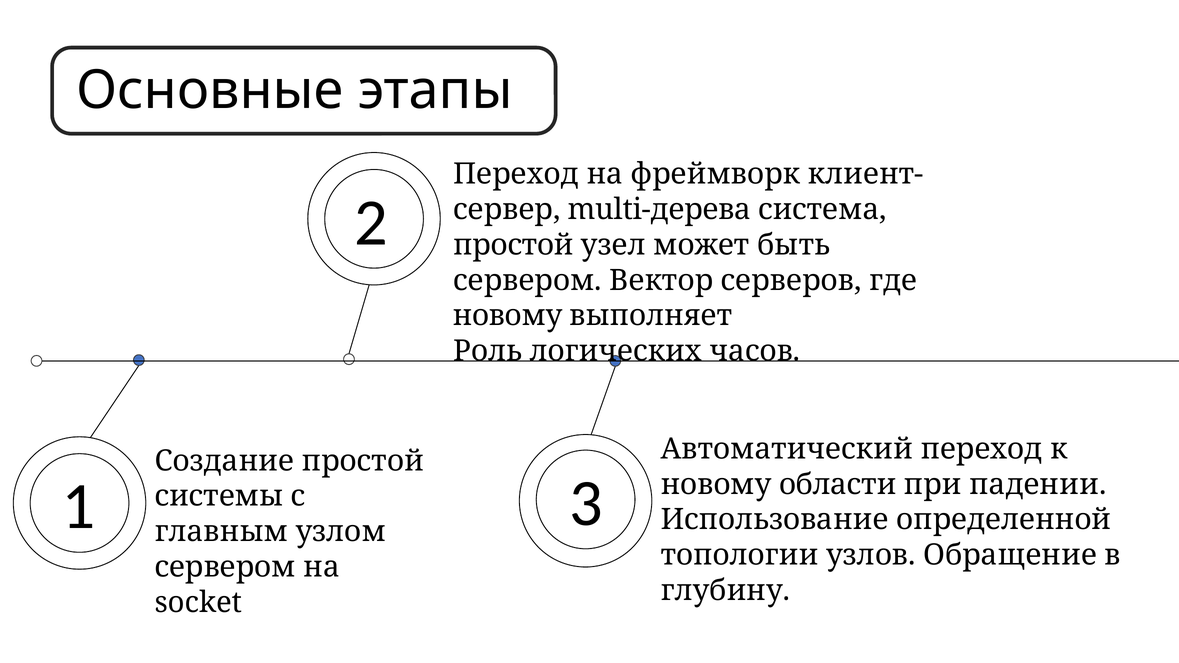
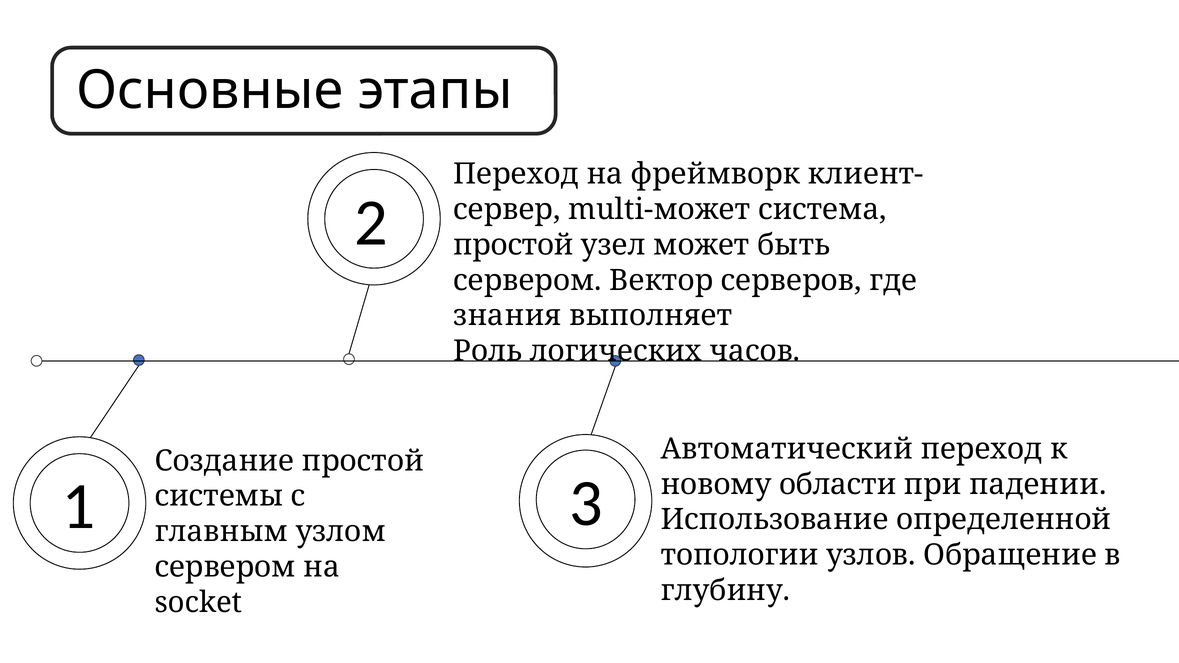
multi-дерева: multi-дерева -> multi-может
новому at (508, 316): новому -> знания
